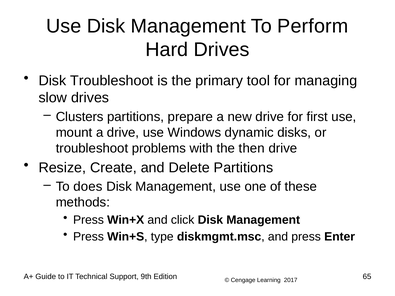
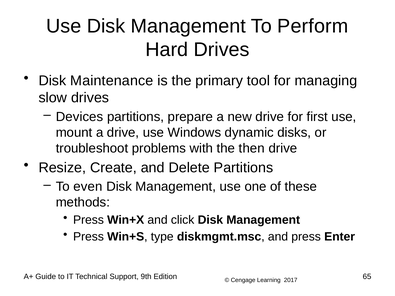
Disk Troubleshoot: Troubleshoot -> Maintenance
Clusters: Clusters -> Devices
does: does -> even
